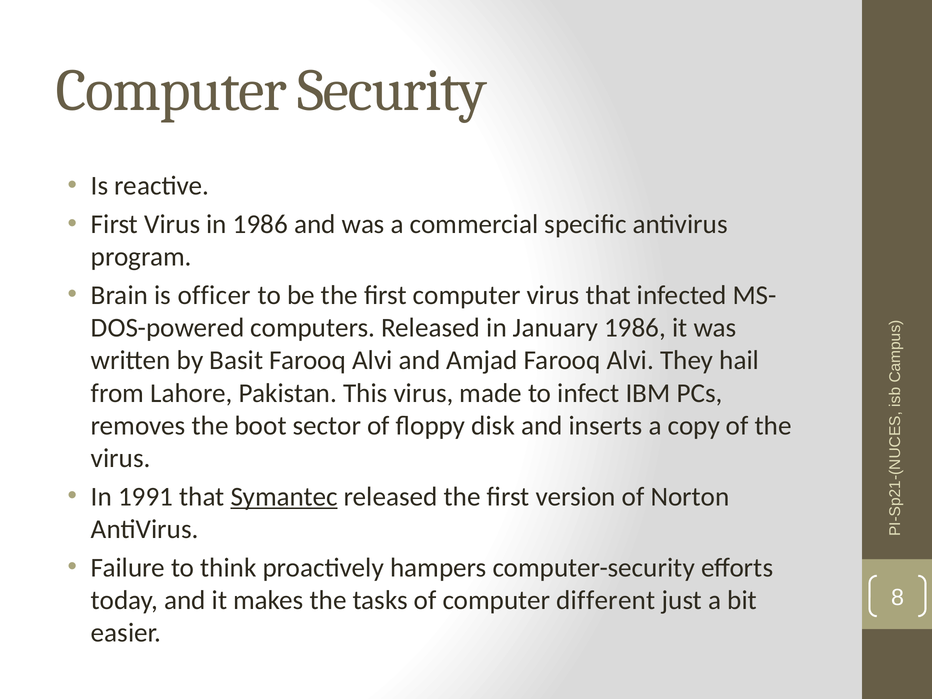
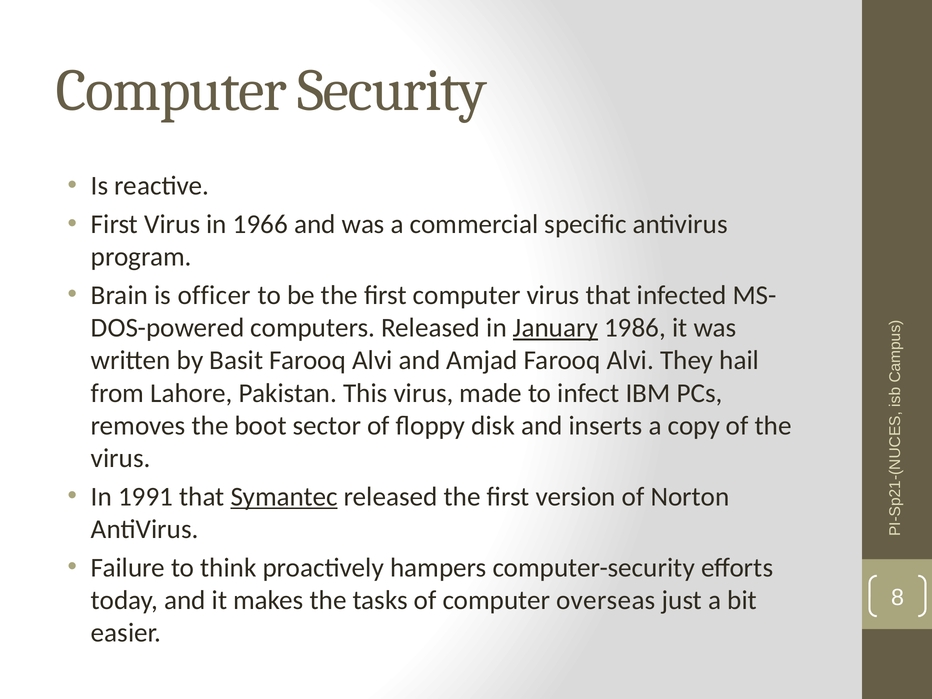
in 1986: 1986 -> 1966
January underline: none -> present
different: different -> overseas
